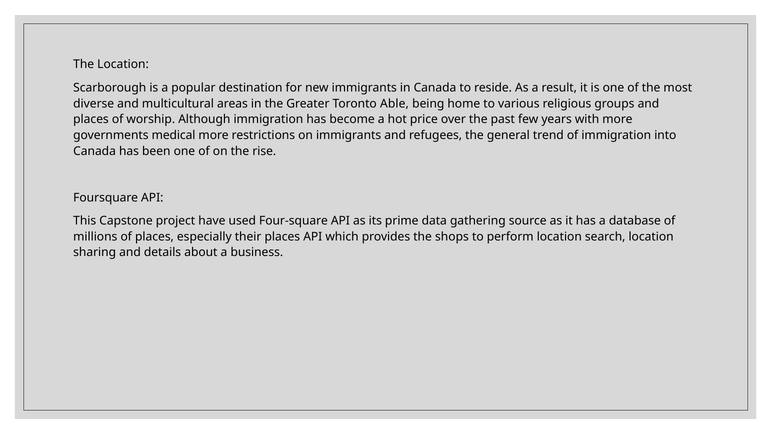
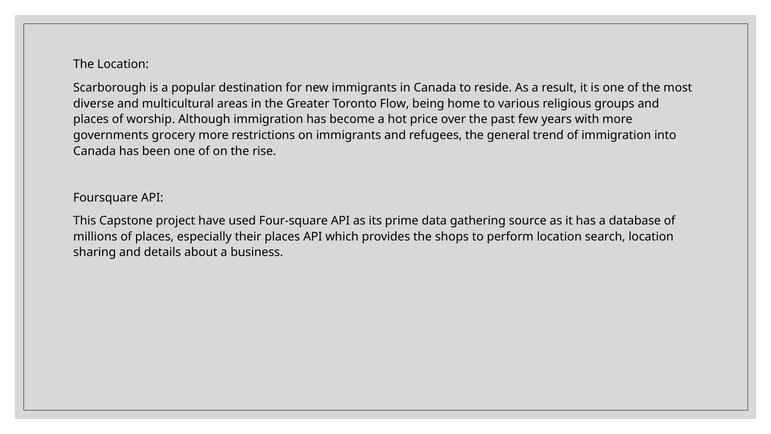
Able: Able -> Flow
medical: medical -> grocery
